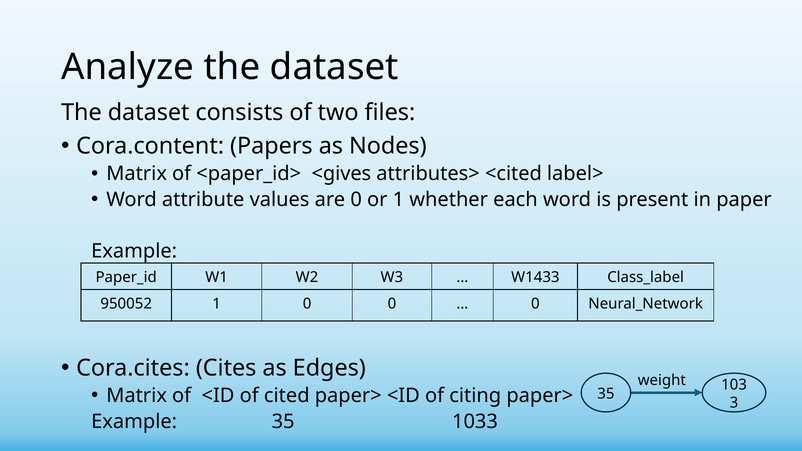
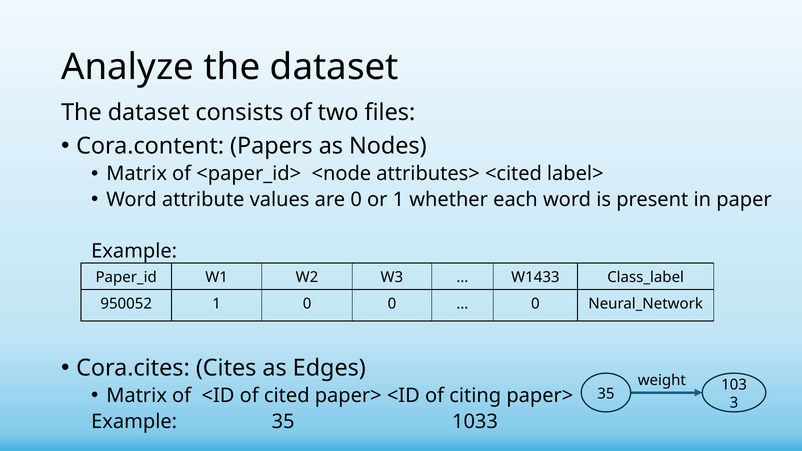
<gives: <gives -> <node
